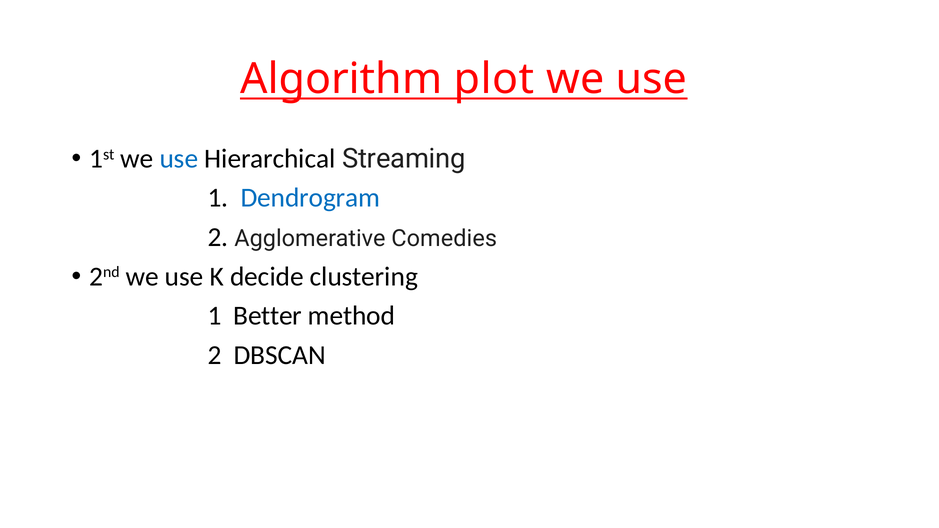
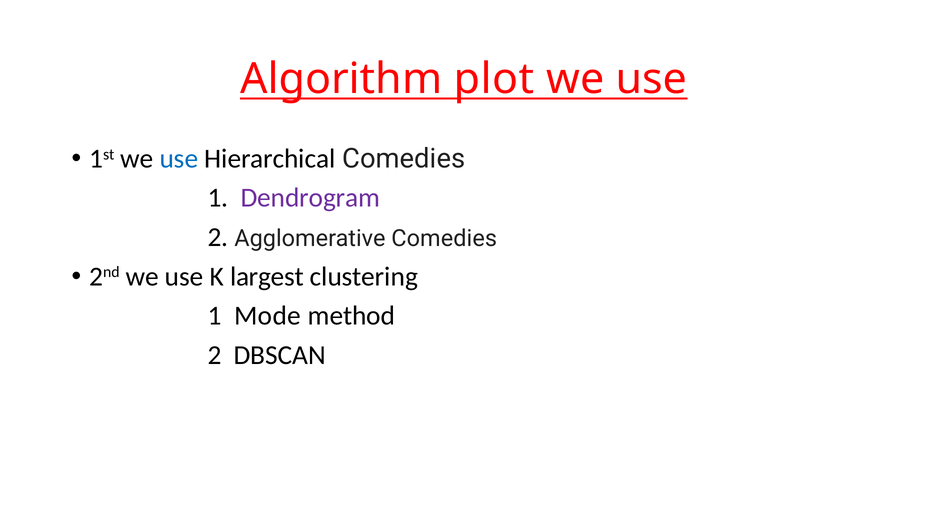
Hierarchical Streaming: Streaming -> Comedies
Dendrogram colour: blue -> purple
decide: decide -> largest
Better: Better -> Mode
